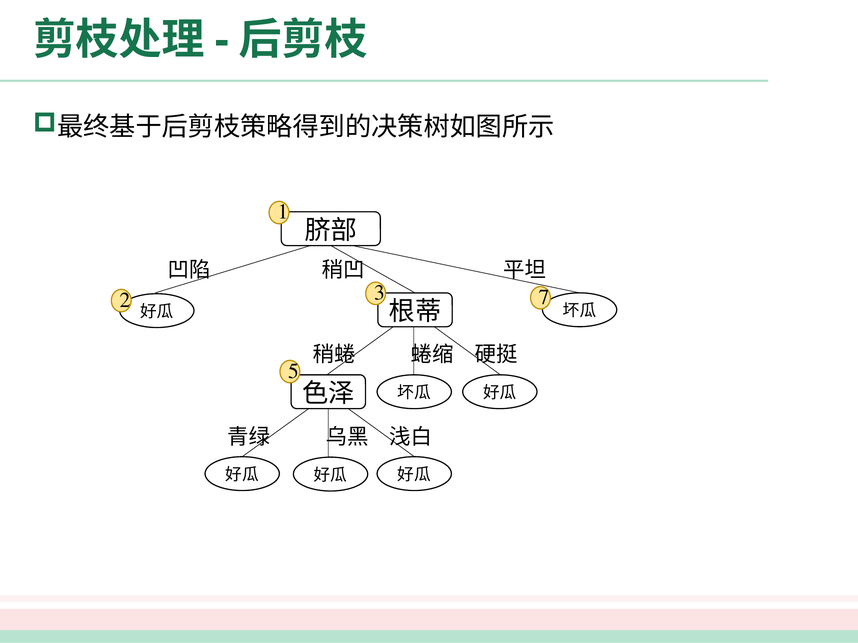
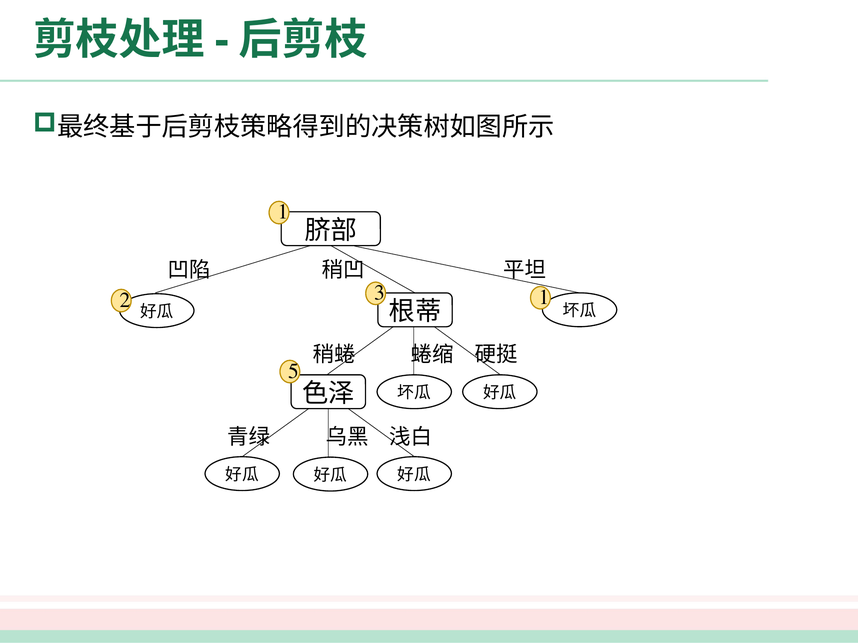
3 7: 7 -> 1
